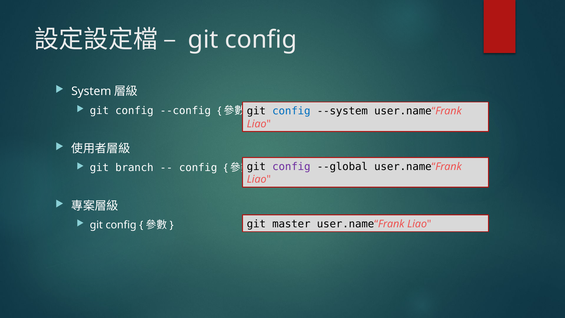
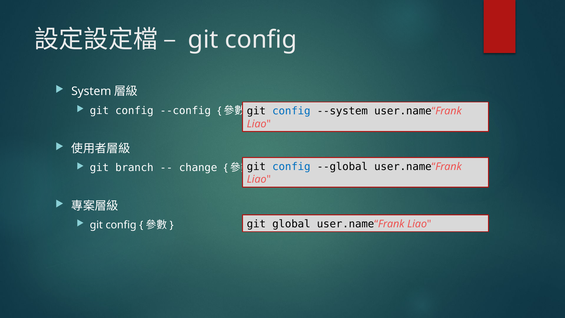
config at (291, 167) colour: purple -> blue
config at (198, 168): config -> change
master: master -> global
